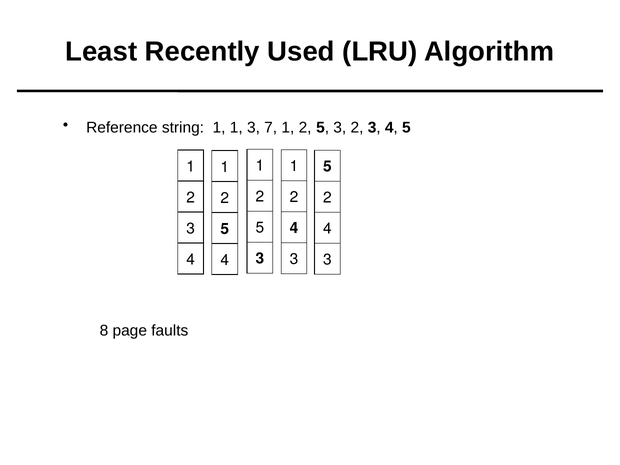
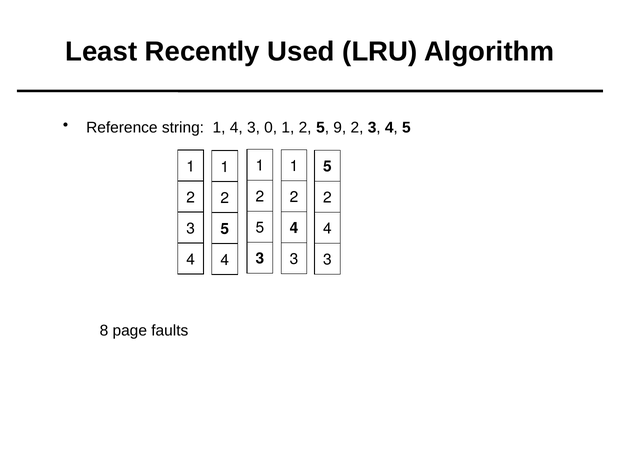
1 1: 1 -> 4
7: 7 -> 0
3 at (340, 128): 3 -> 9
